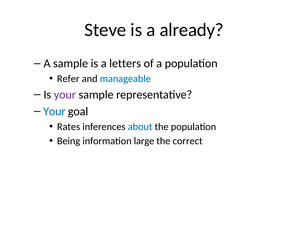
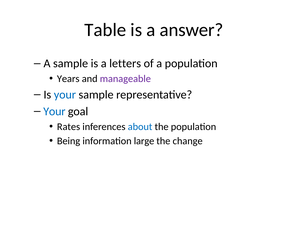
Steve: Steve -> Table
already: already -> answer
Refer: Refer -> Years
manageable colour: blue -> purple
your at (65, 95) colour: purple -> blue
correct: correct -> change
